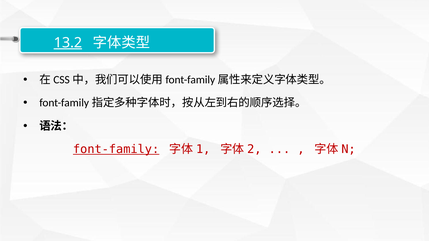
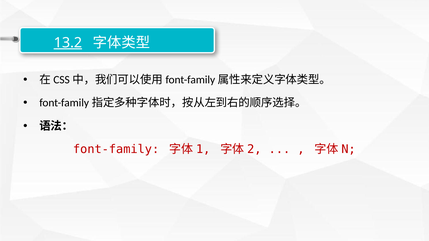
font-family underline: present -> none
